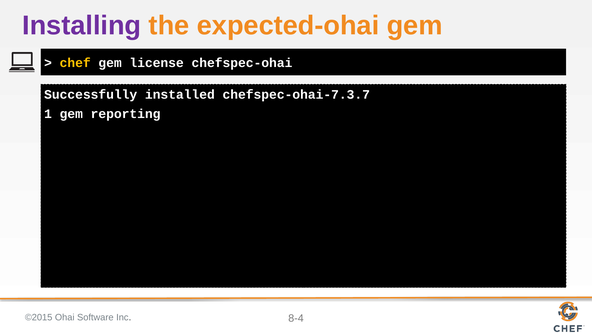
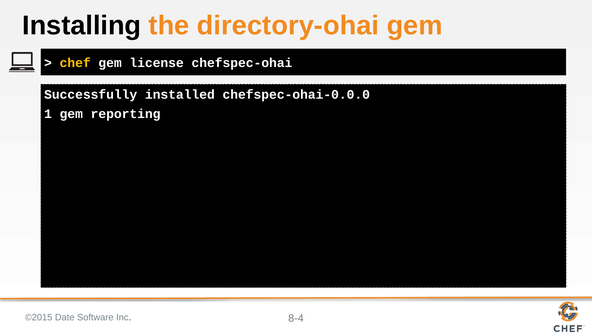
Installing colour: purple -> black
expected-ohai: expected-ohai -> directory-ohai
chefspec-ohai-7.3.7: chefspec-ohai-7.3.7 -> chefspec-ohai-0.0.0
Ohai: Ohai -> Date
